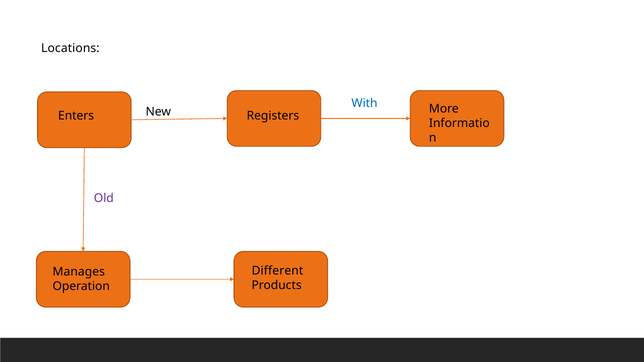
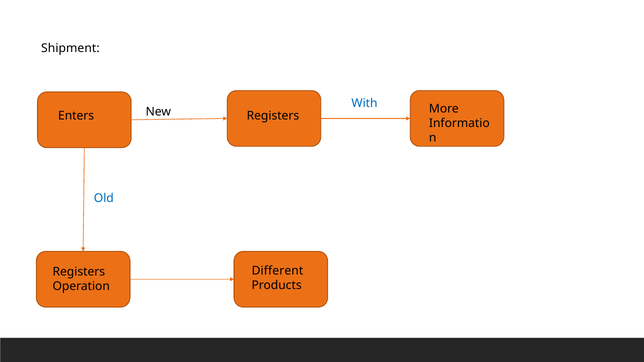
Locations: Locations -> Shipment
Old colour: purple -> blue
Manages at (79, 272): Manages -> Registers
